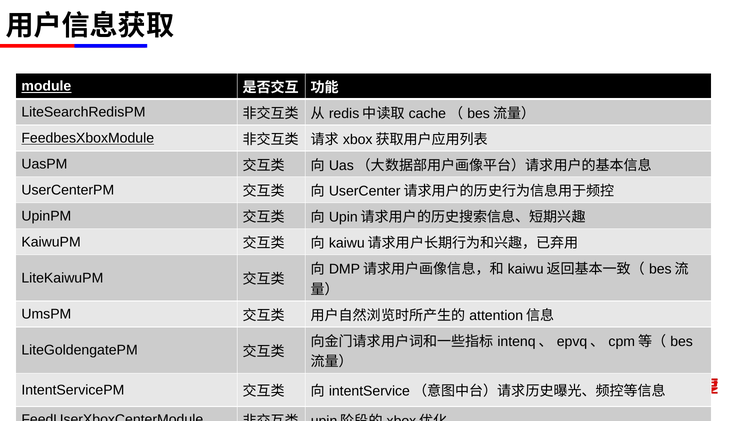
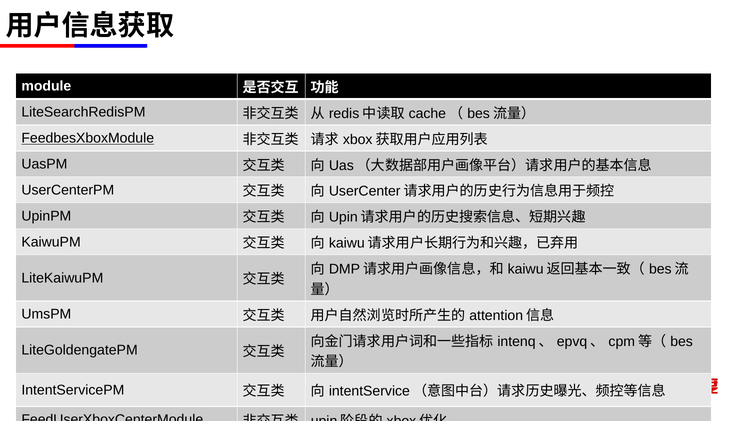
module underline: present -> none
